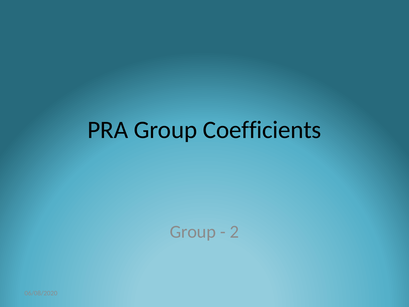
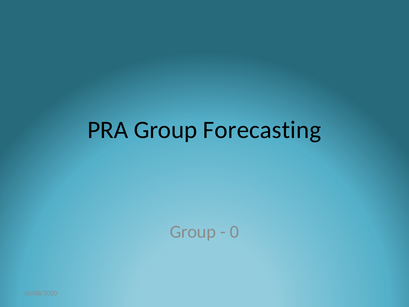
Coefficients: Coefficients -> Forecasting
2: 2 -> 0
